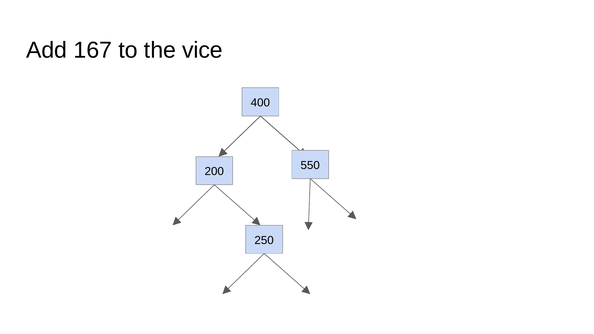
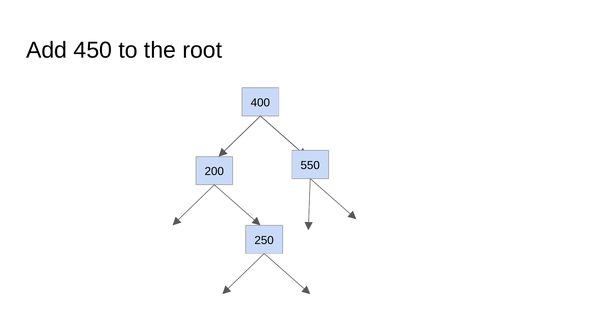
167: 167 -> 450
vice: vice -> root
